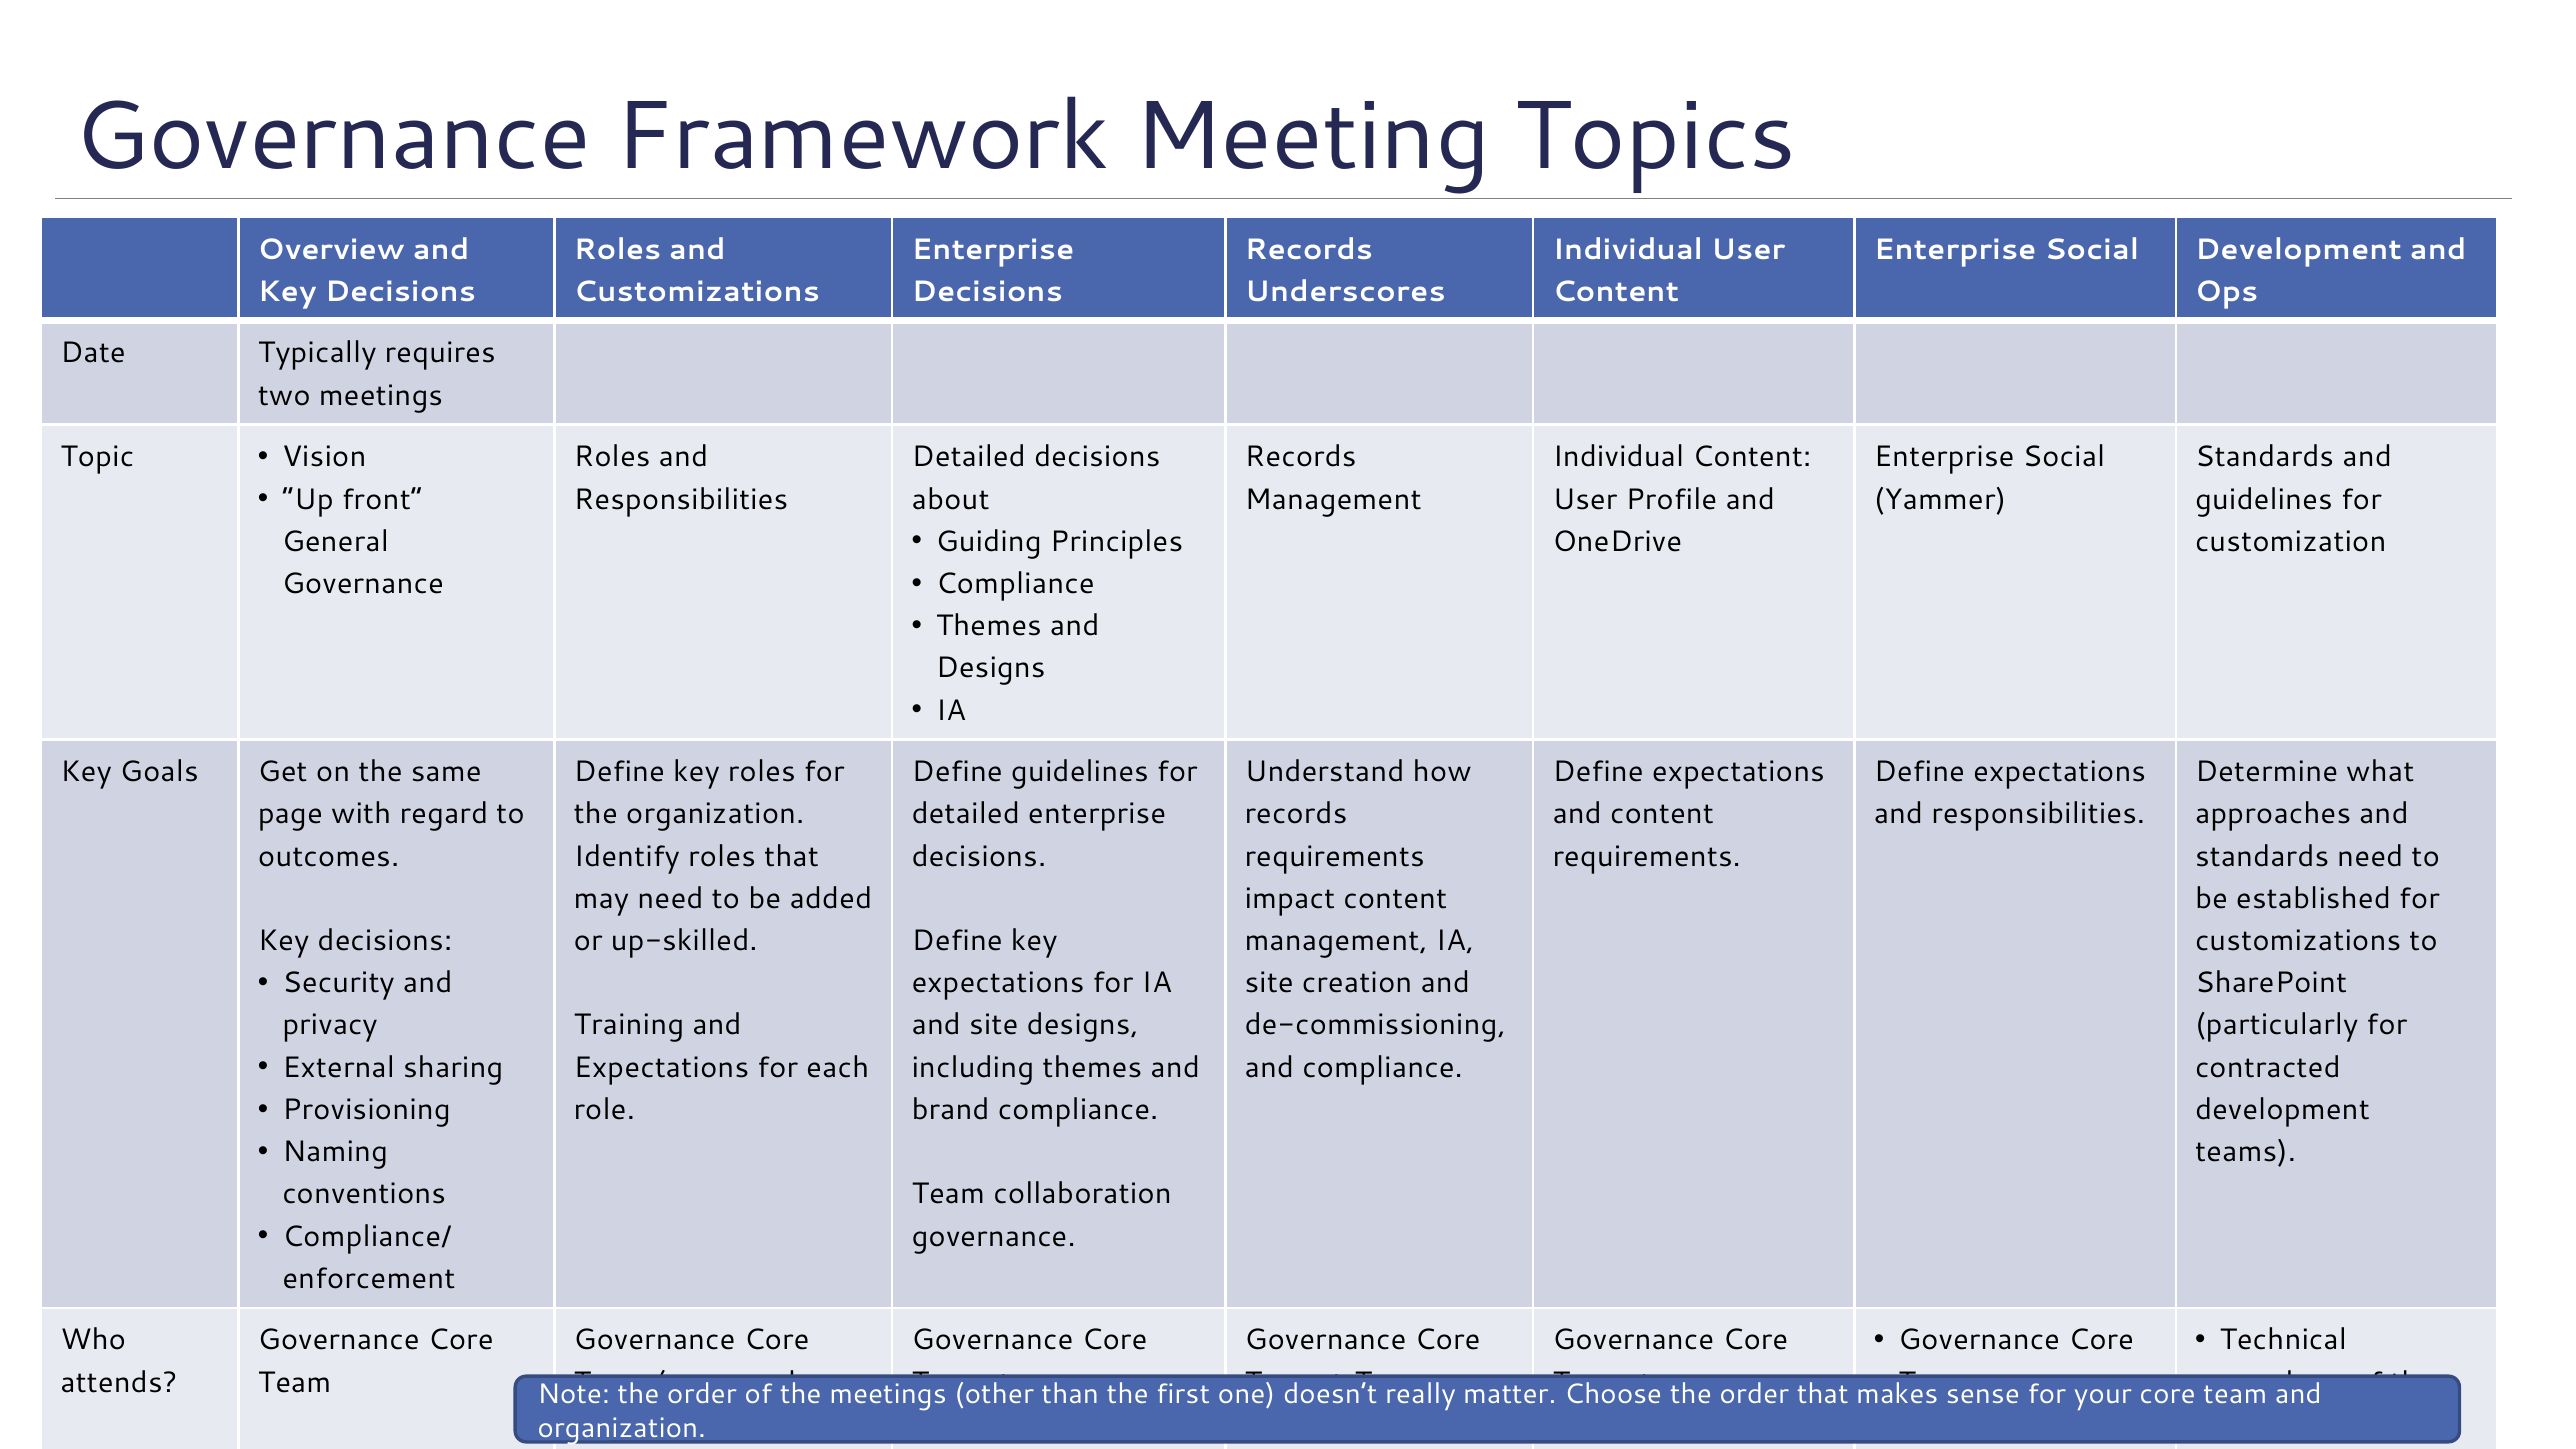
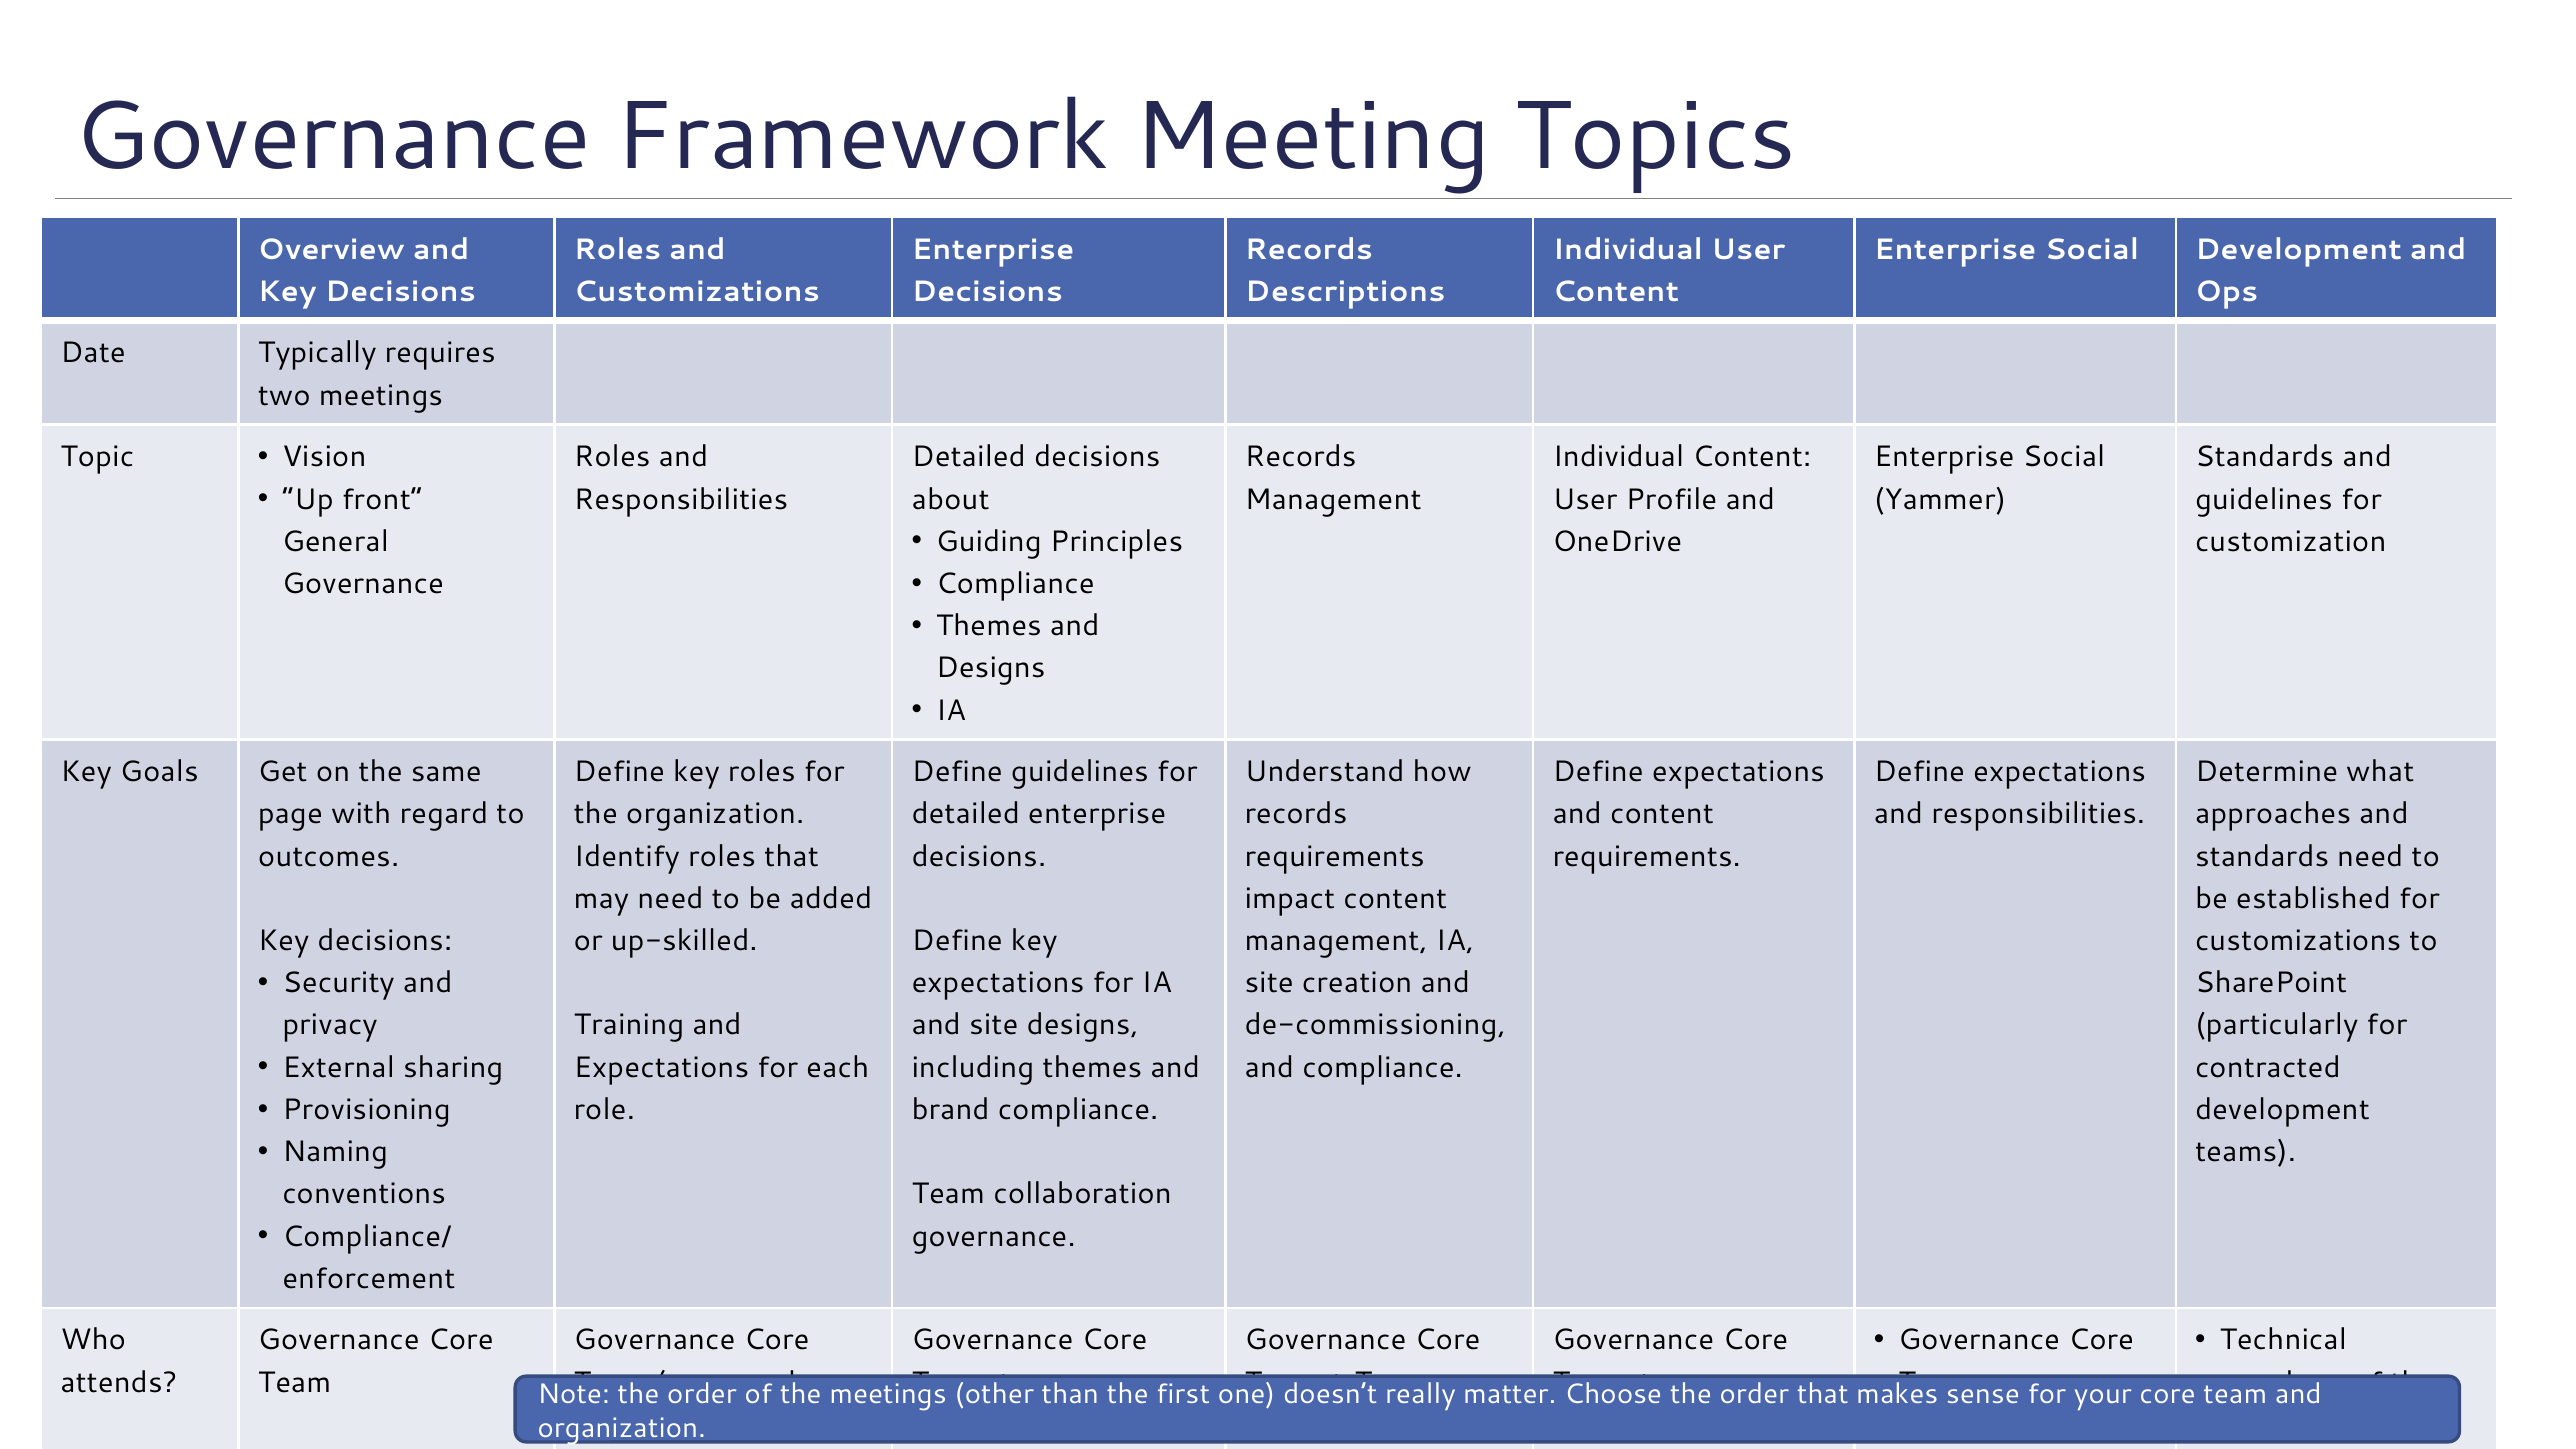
Underscores at (1345, 292): Underscores -> Descriptions
